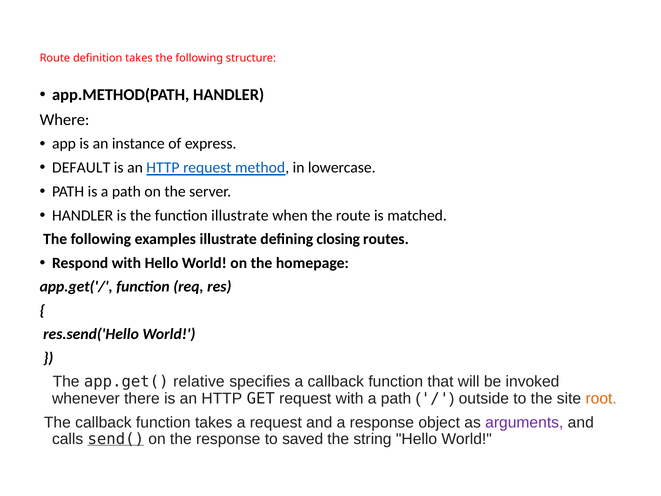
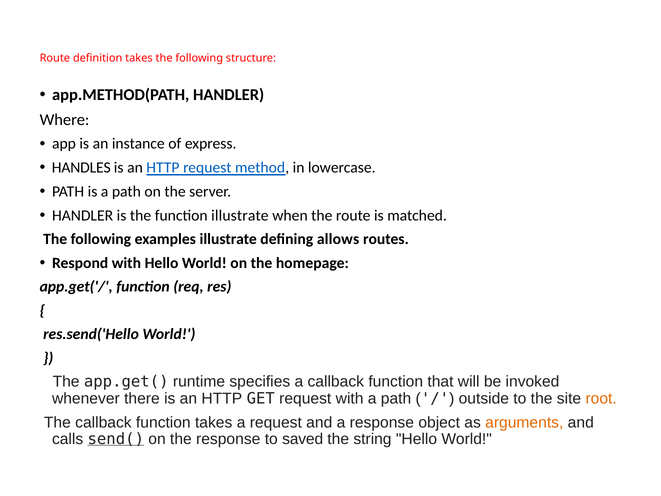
DEFAULT: DEFAULT -> HANDLES
closing: closing -> allows
relative: relative -> runtime
arguments colour: purple -> orange
